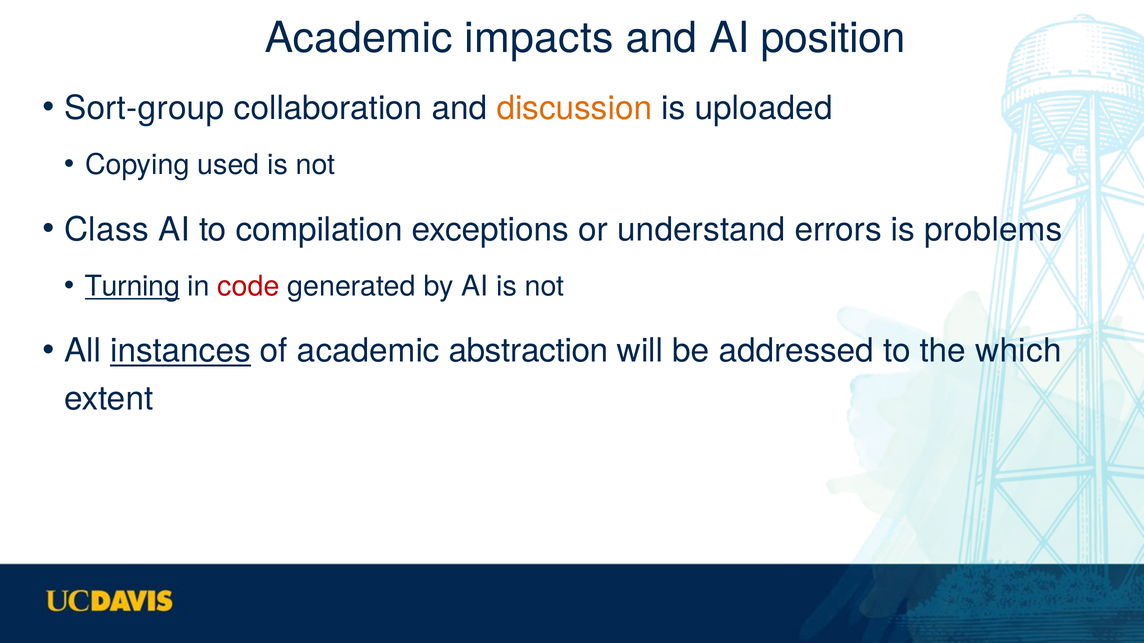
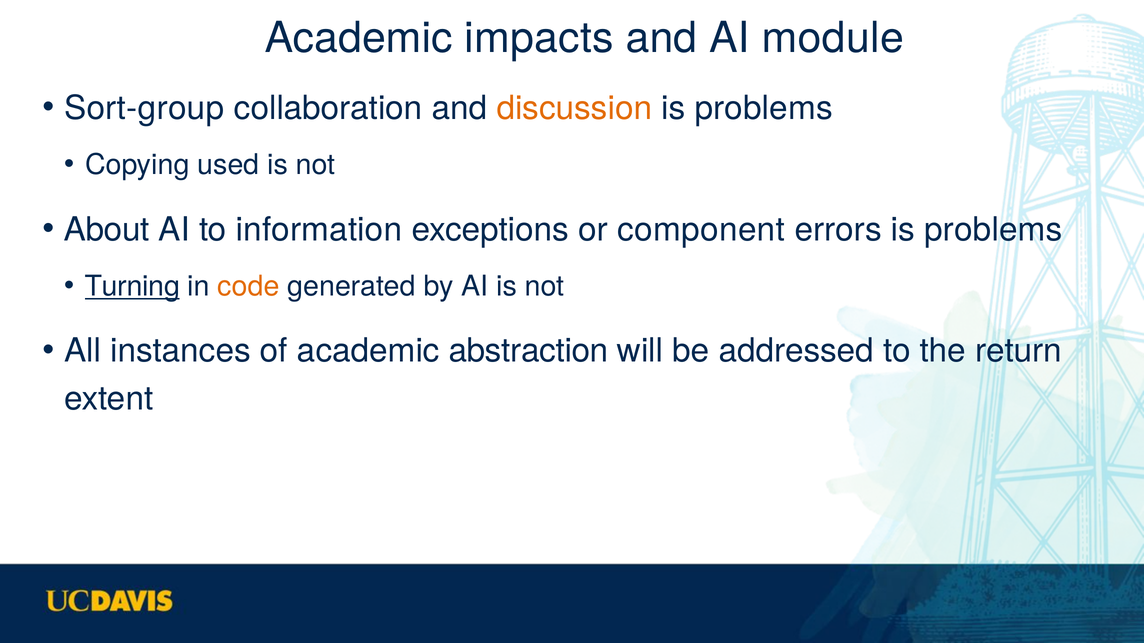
position: position -> module
uploaded at (764, 108): uploaded -> problems
Class: Class -> About
compilation: compilation -> information
understand: understand -> component
code colour: red -> orange
instances underline: present -> none
which: which -> return
